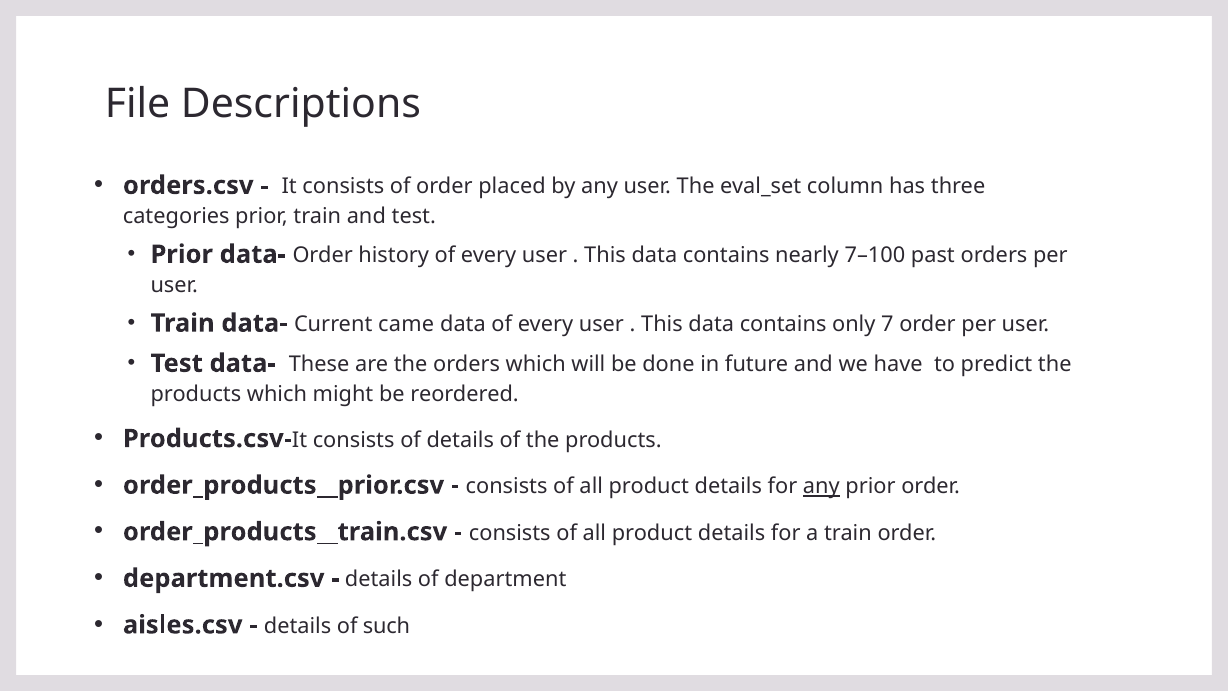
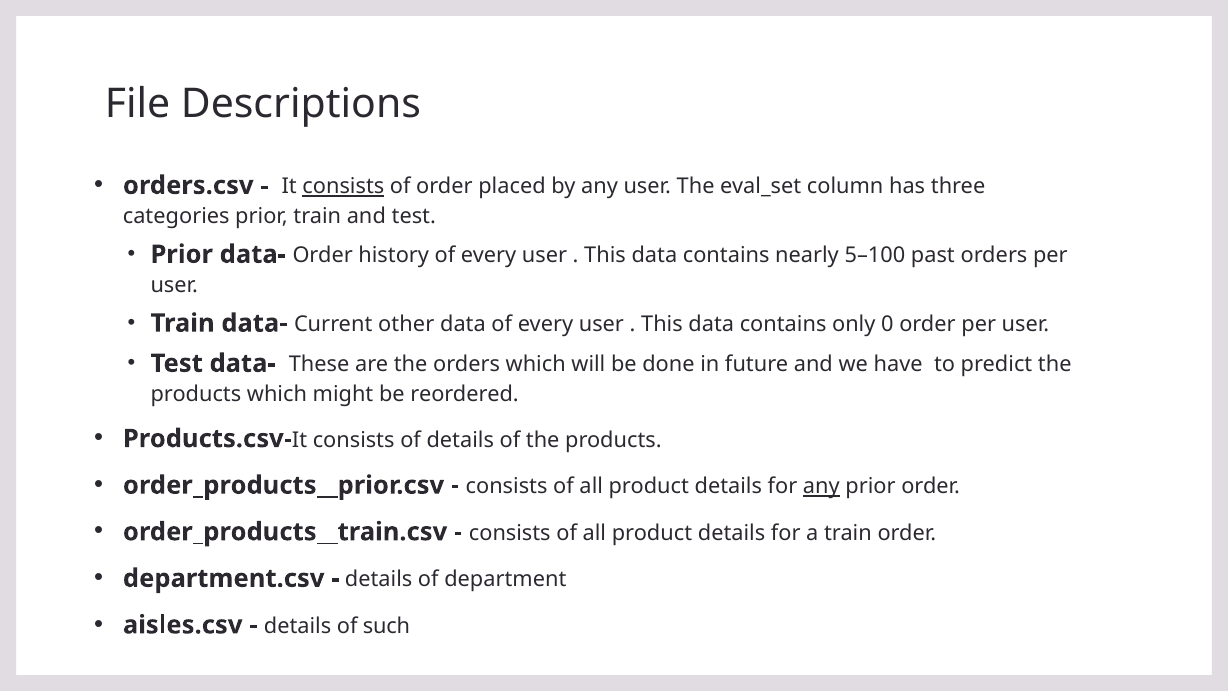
consists at (343, 187) underline: none -> present
7–100: 7–100 -> 5–100
came: came -> other
7: 7 -> 0
